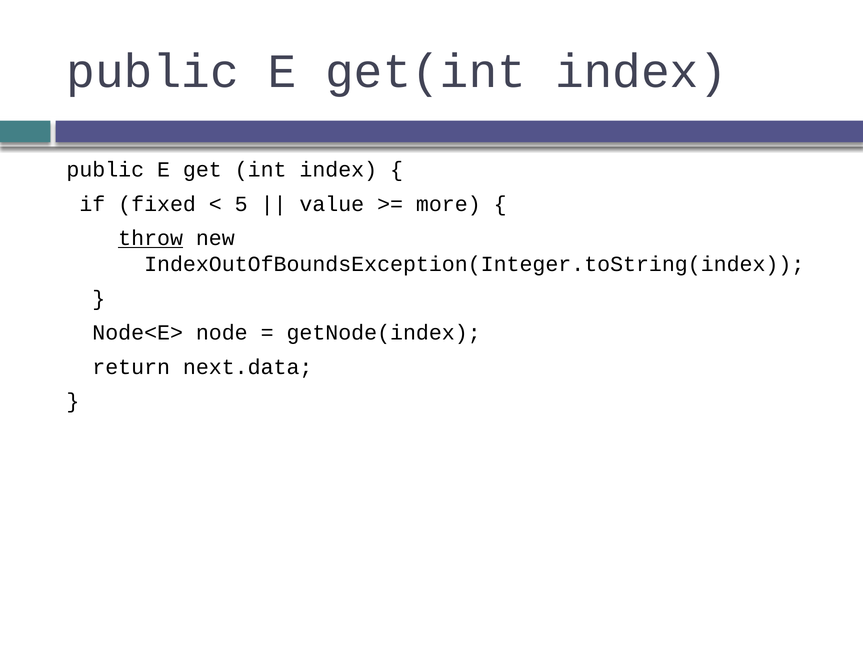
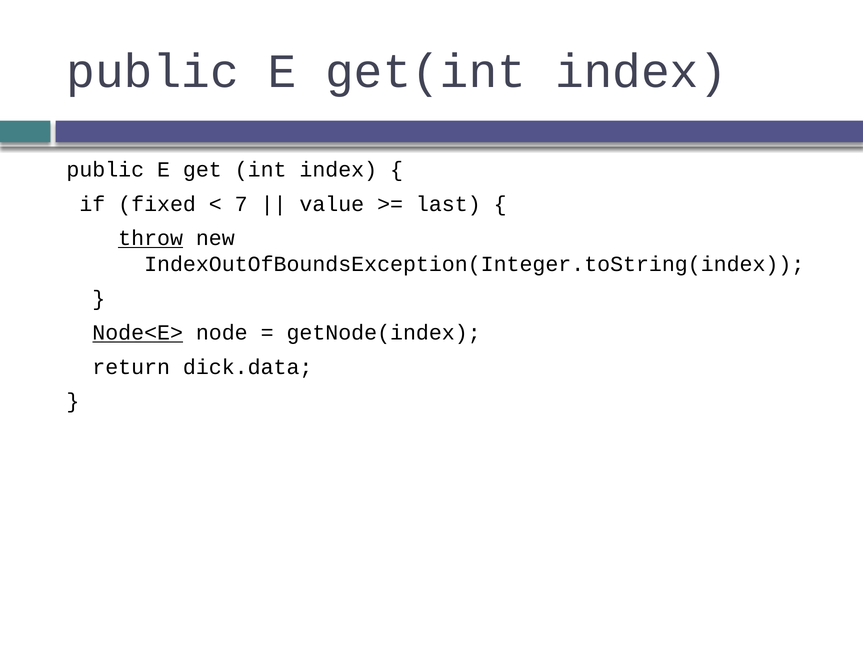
5: 5 -> 7
more: more -> last
Node<E> underline: none -> present
next.data: next.data -> dick.data
